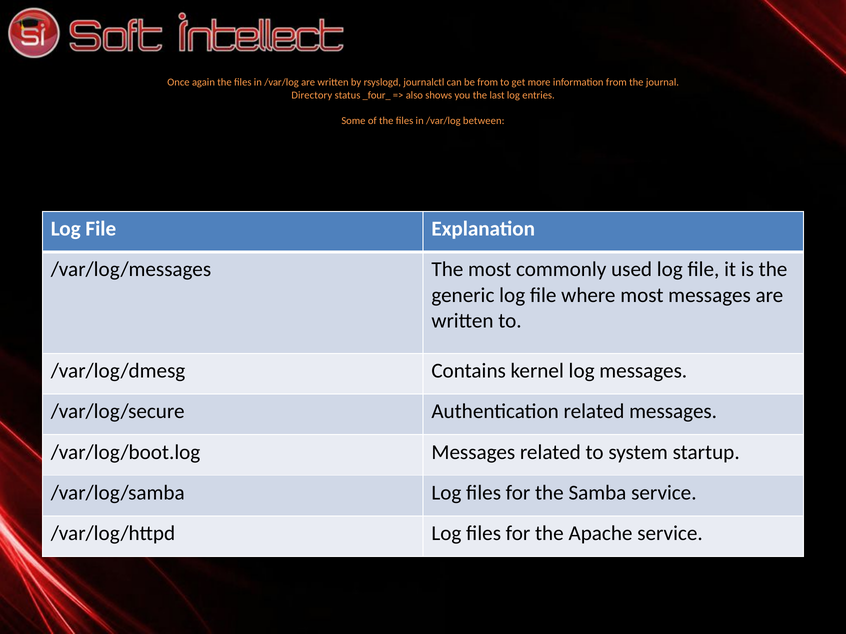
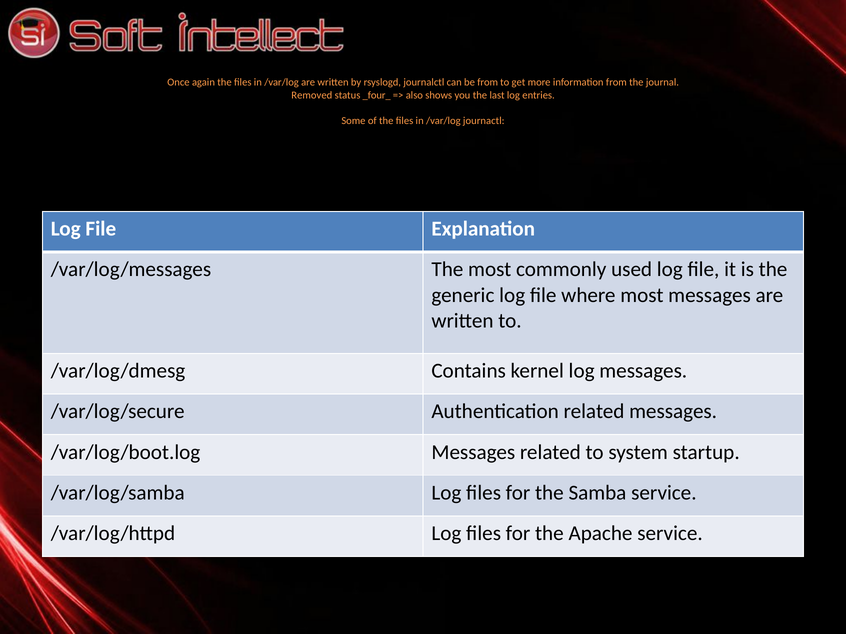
Directory: Directory -> Removed
between: between -> journactl
